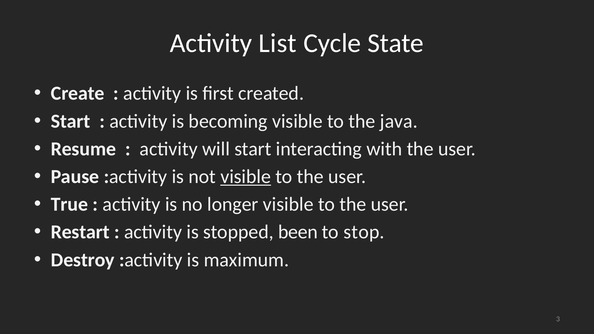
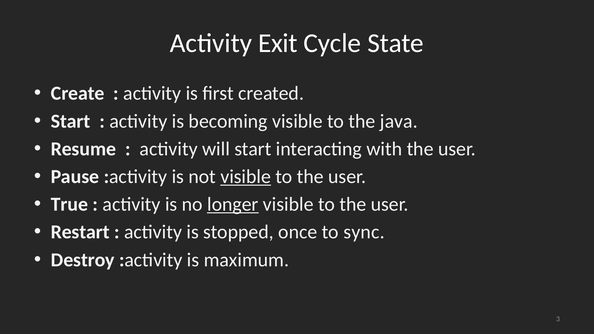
List: List -> Exit
longer underline: none -> present
been: been -> once
stop: stop -> sync
